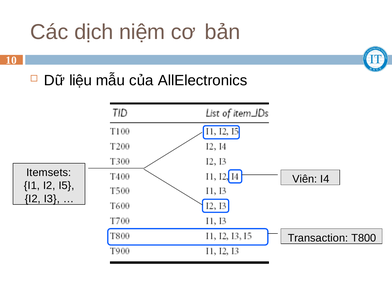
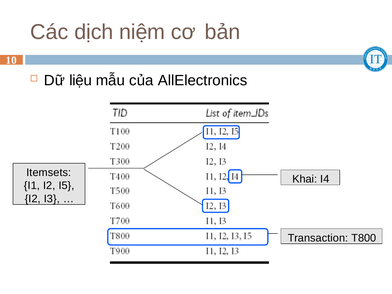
Viên: Viên -> Khai
